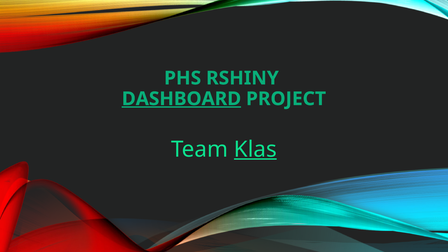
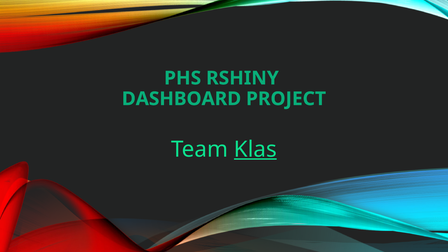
DASHBOARD underline: present -> none
